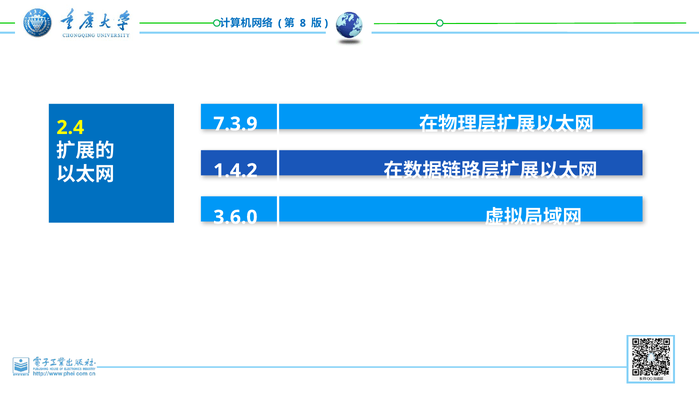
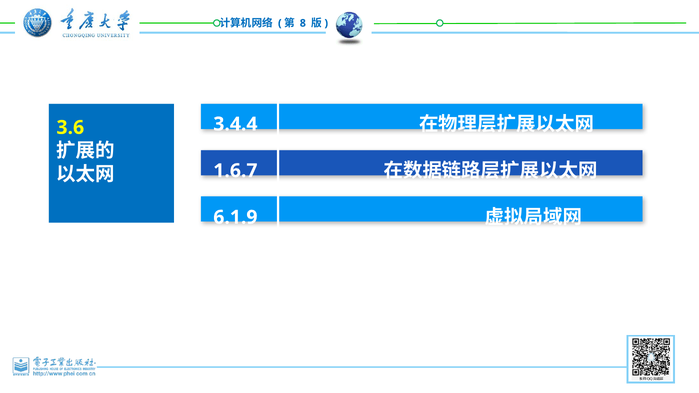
7.3.9: 7.3.9 -> 3.4.4
2.4: 2.4 -> 3.6
1.4.2: 1.4.2 -> 1.6.7
3.6.0: 3.6.0 -> 6.1.9
